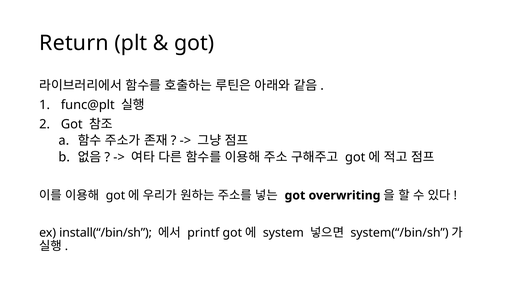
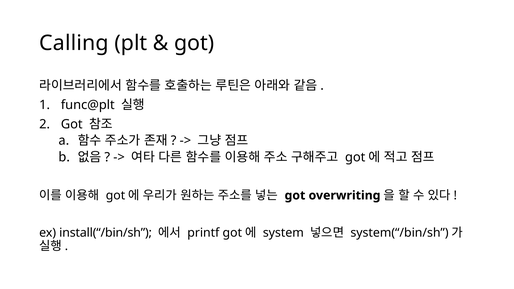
Return: Return -> Calling
